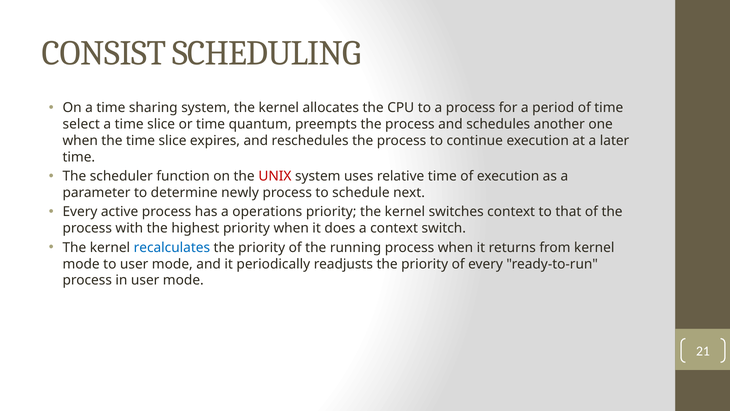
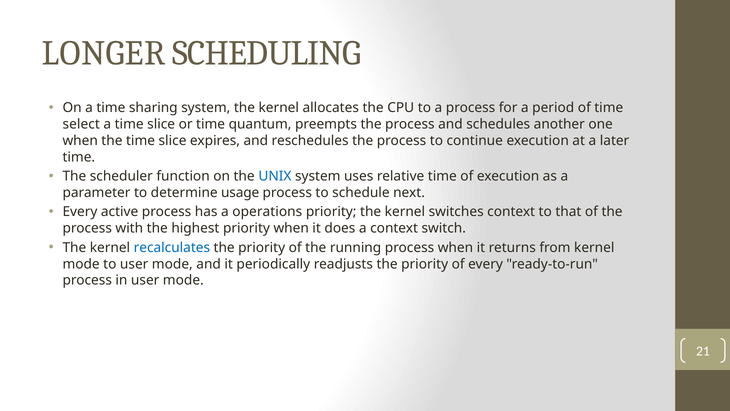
CONSIST: CONSIST -> LONGER
UNIX colour: red -> blue
newly: newly -> usage
